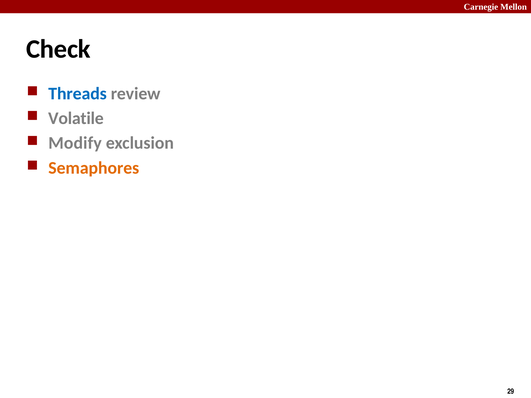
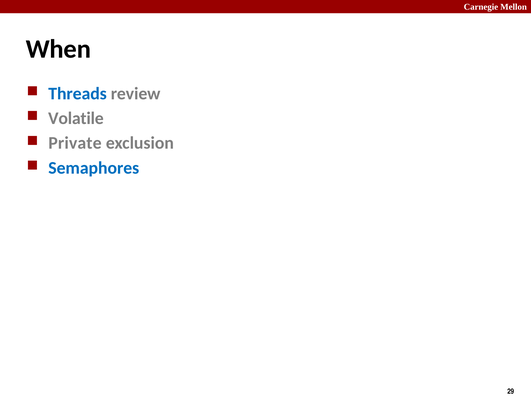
Check: Check -> When
Modify: Modify -> Private
Semaphores colour: orange -> blue
